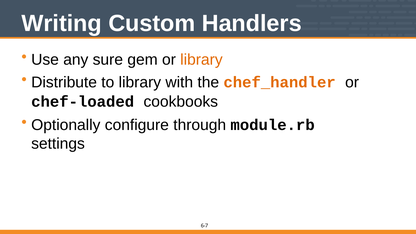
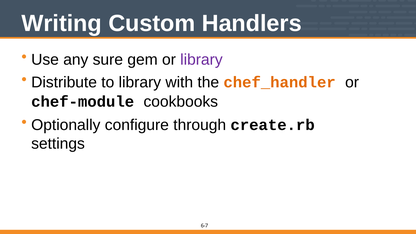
library at (201, 60) colour: orange -> purple
chef-loaded: chef-loaded -> chef-module
module.rb: module.rb -> create.rb
